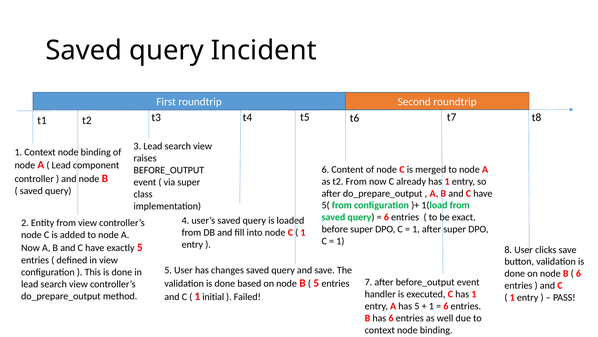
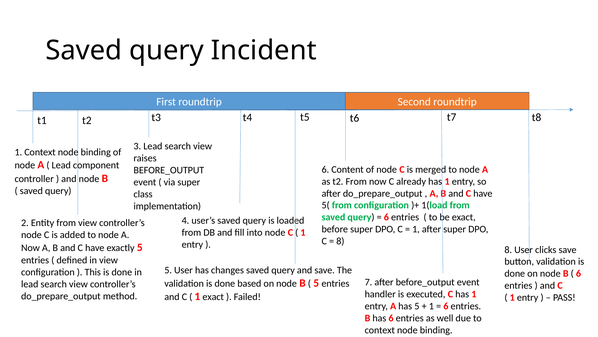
1 at (340, 241): 1 -> 8
1 initial: initial -> exact
